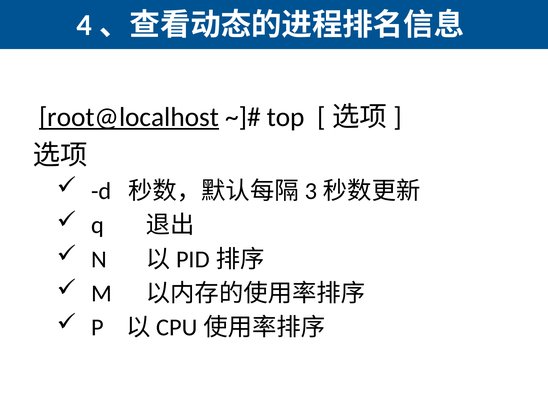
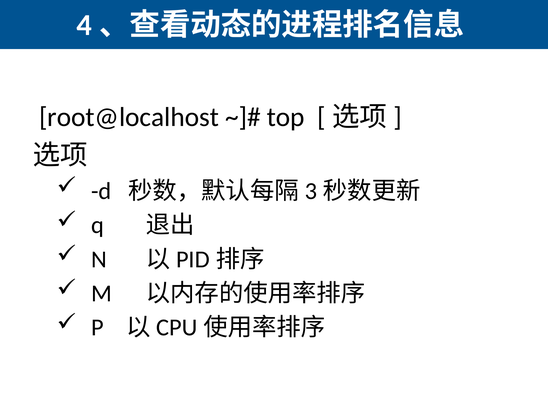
root@localhost underline: present -> none
